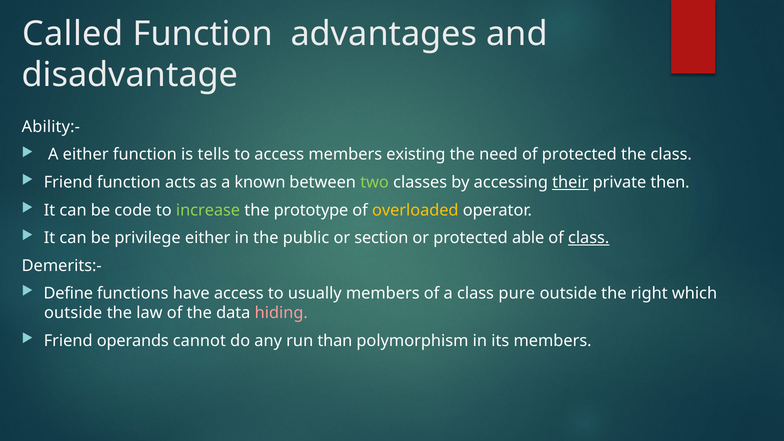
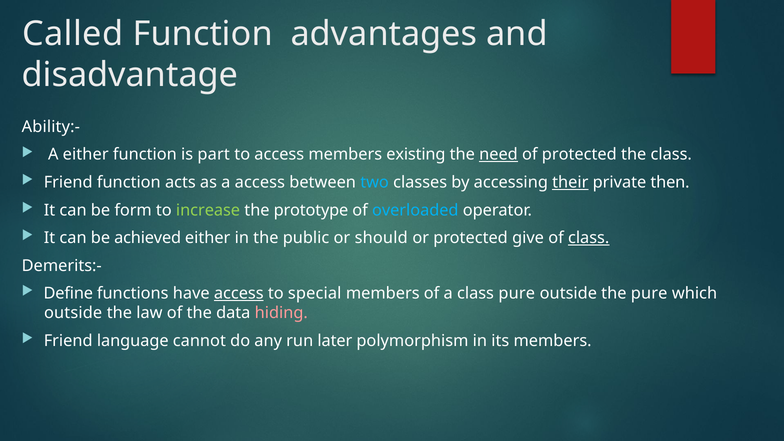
tells: tells -> part
need underline: none -> present
a known: known -> access
two colour: light green -> light blue
code: code -> form
overloaded colour: yellow -> light blue
privilege: privilege -> achieved
section: section -> should
able: able -> give
access at (239, 293) underline: none -> present
usually: usually -> special
the right: right -> pure
operands: operands -> language
than: than -> later
